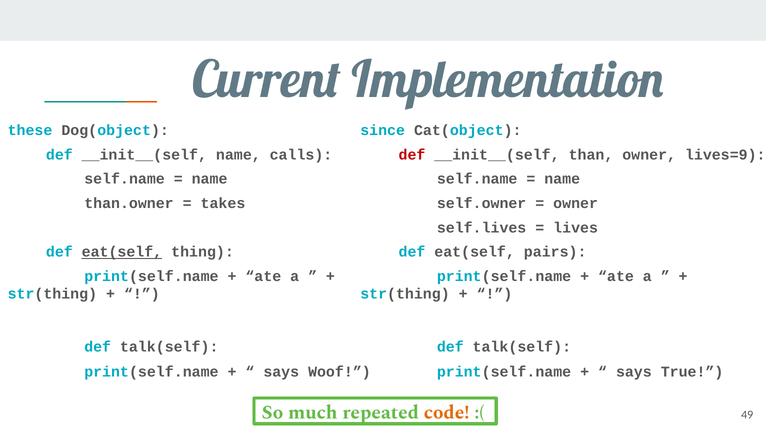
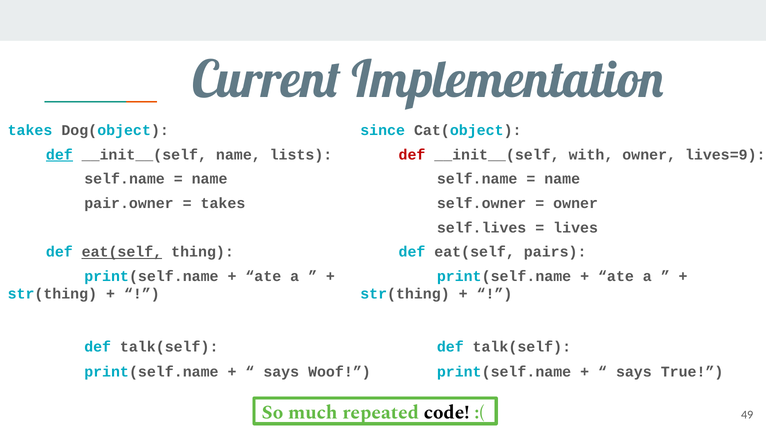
these at (30, 130): these -> takes
def at (59, 155) underline: none -> present
calls: calls -> lists
than: than -> with
than.owner: than.owner -> pair.owner
code colour: orange -> black
